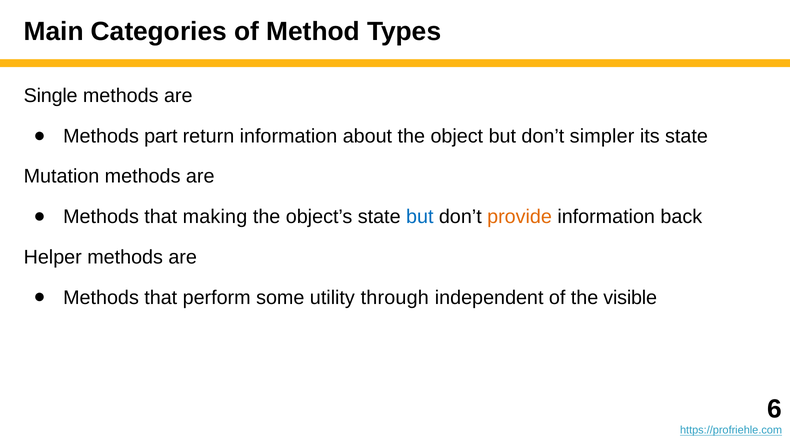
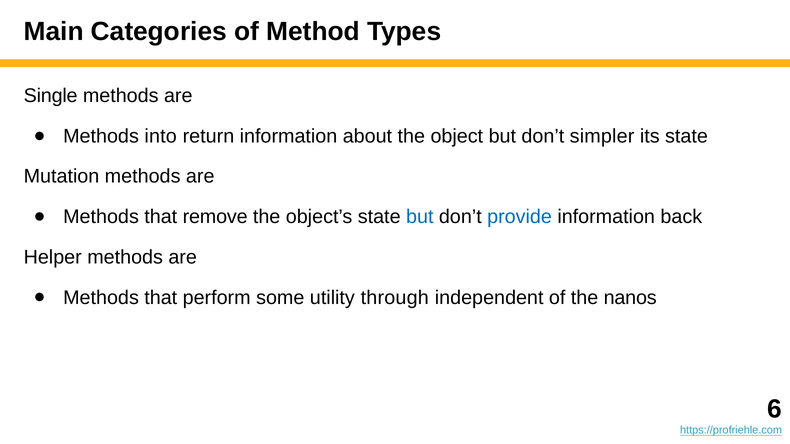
part: part -> into
making: making -> remove
provide colour: orange -> blue
visible: visible -> nanos
